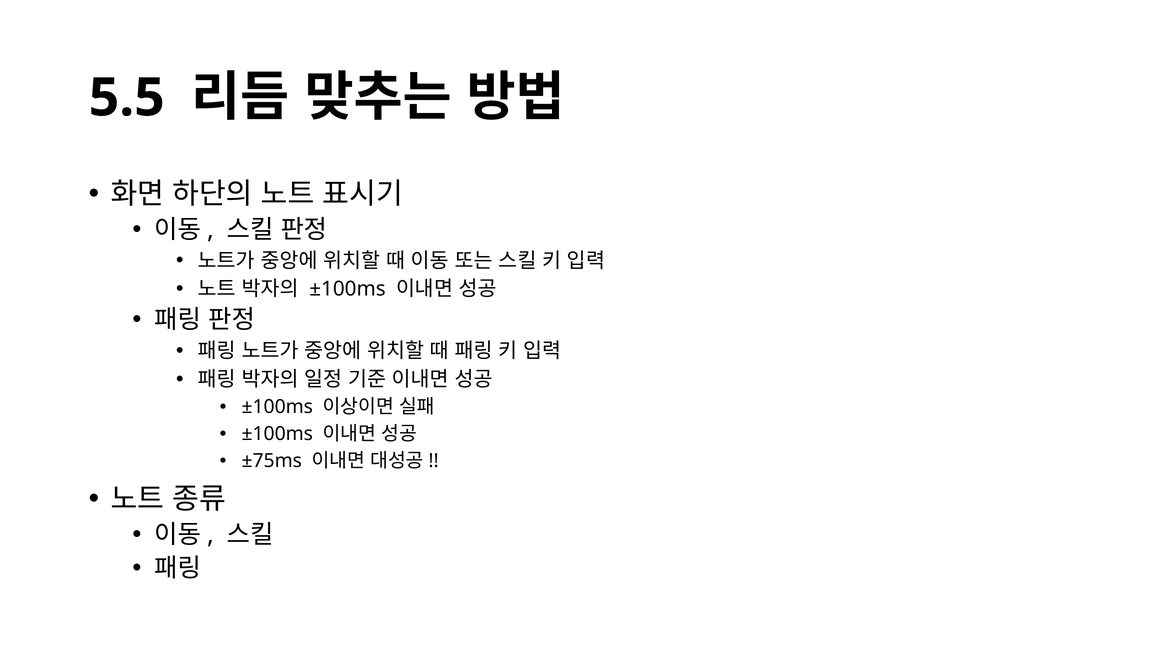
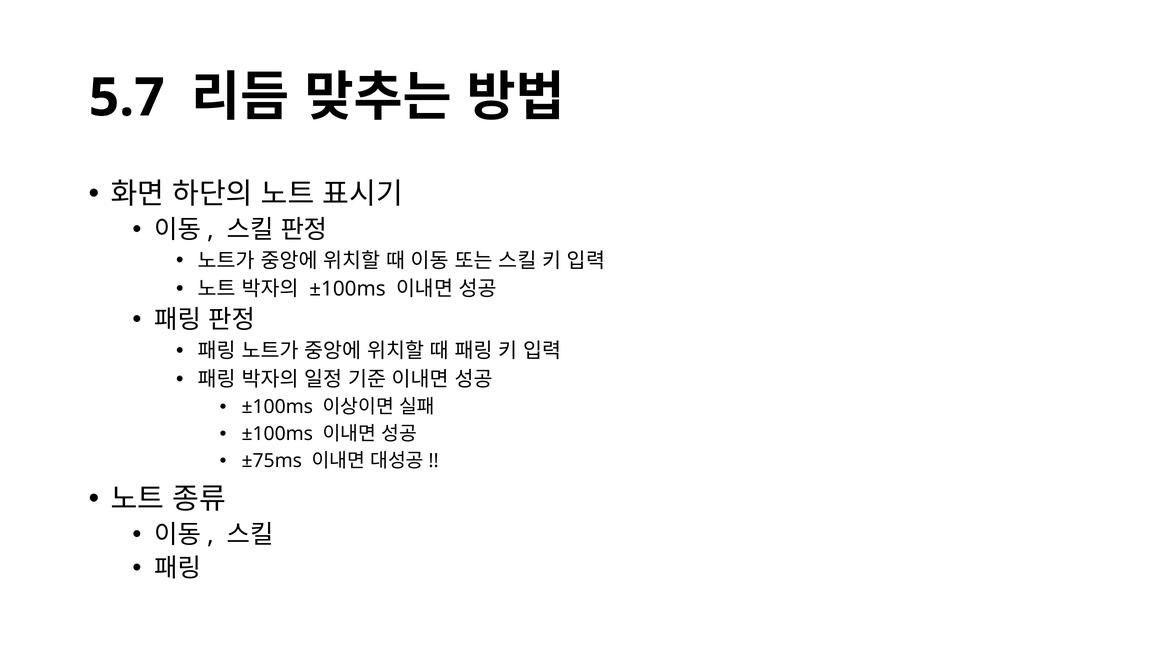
5.5: 5.5 -> 5.7
